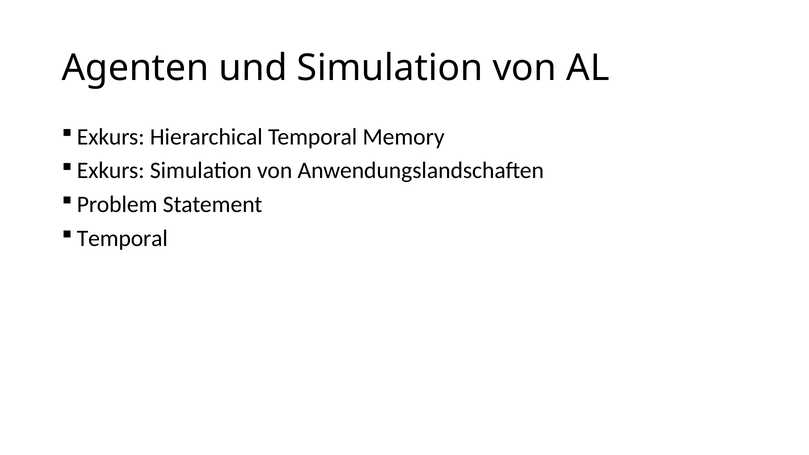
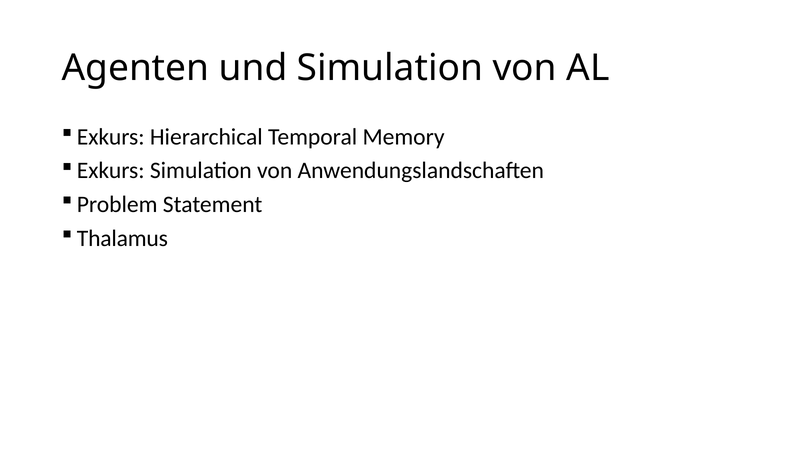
Temporal at (122, 239): Temporal -> Thalamus
